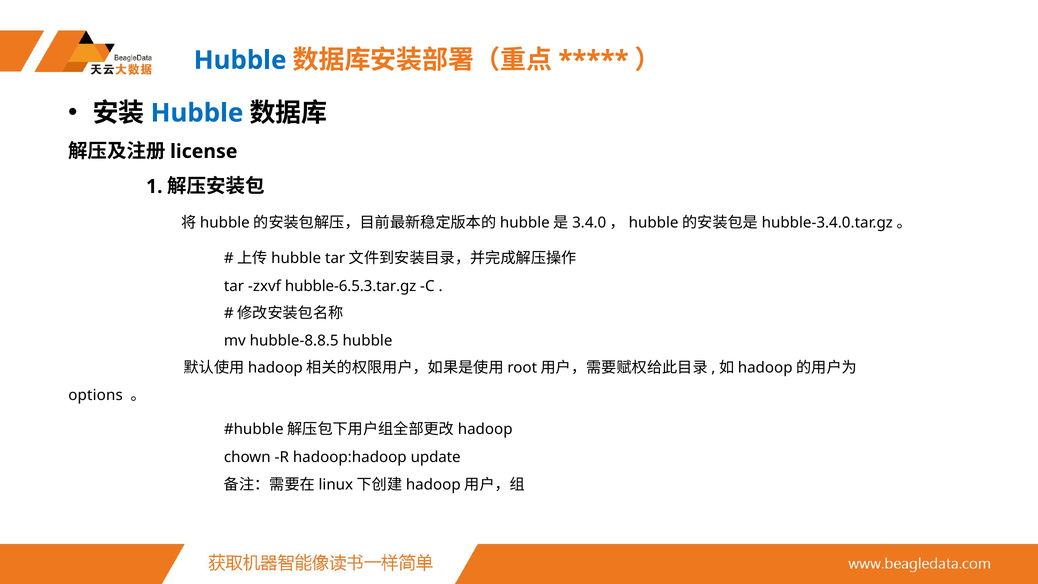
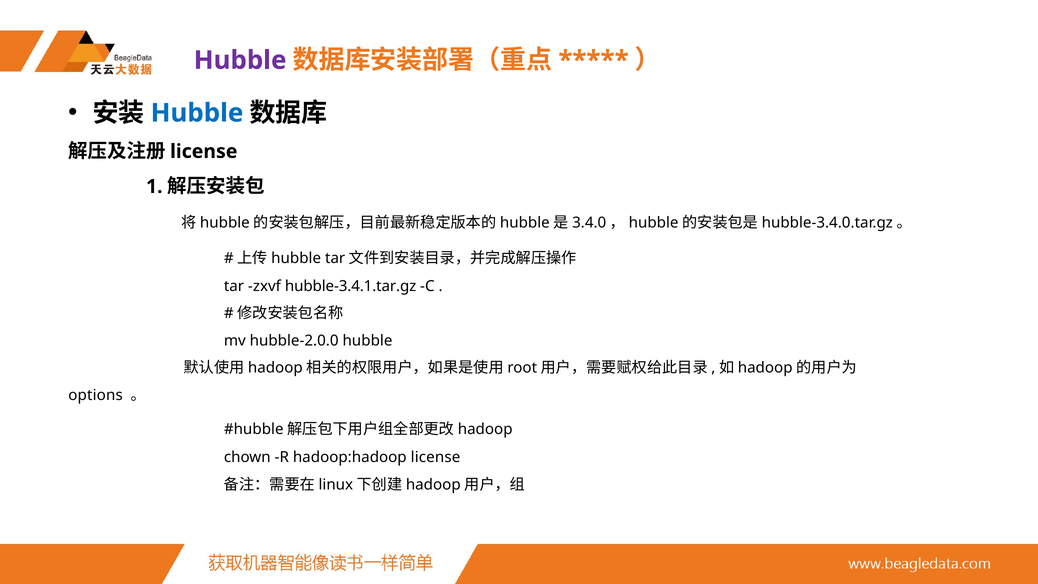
Hubble at (240, 60) colour: blue -> purple
hubble-6.5.3.tar.gz: hubble-6.5.3.tar.gz -> hubble-3.4.1.tar.gz
hubble-8.8.5: hubble-8.8.5 -> hubble-2.0.0
hadoop:hadoop update: update -> license
